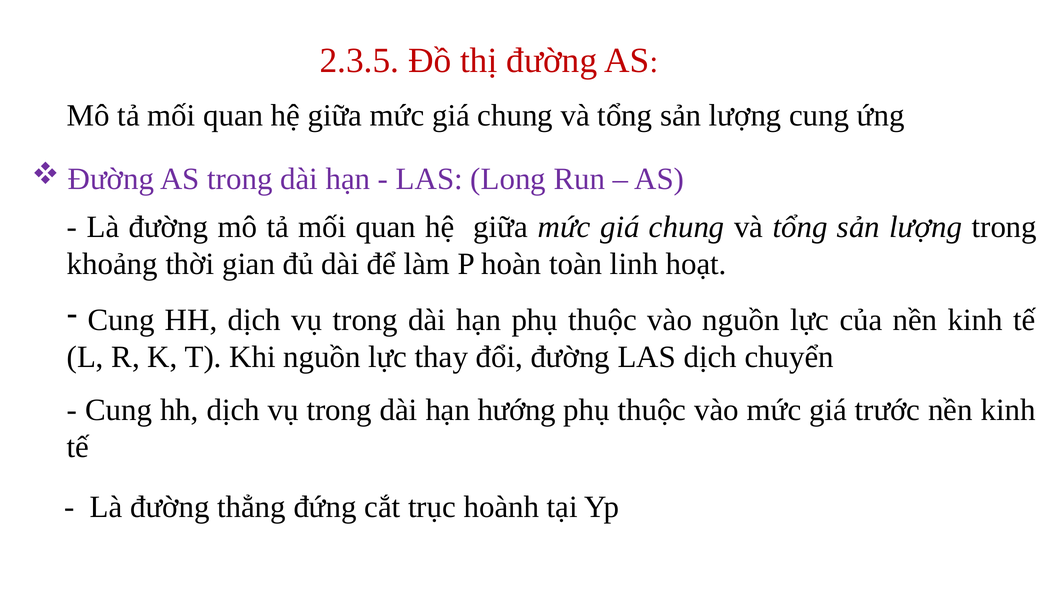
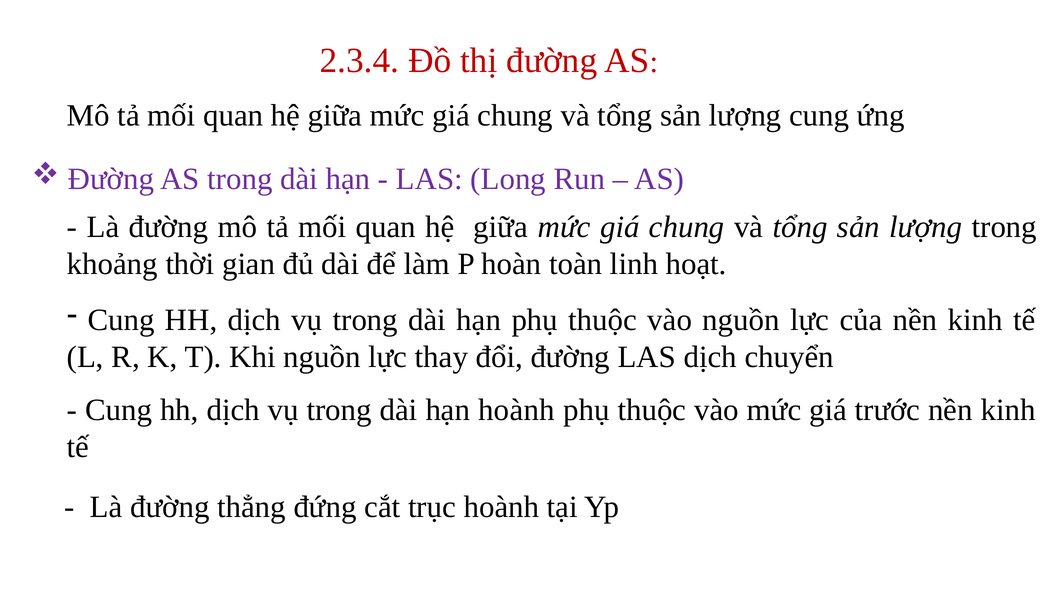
2.3.5: 2.3.5 -> 2.3.4
hạn hướng: hướng -> hoành
